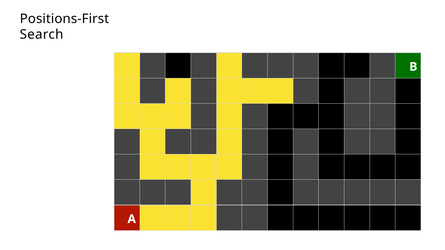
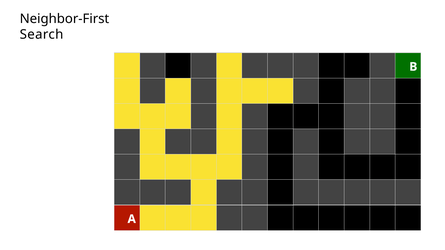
Positions-First: Positions-First -> Neighbor-First
